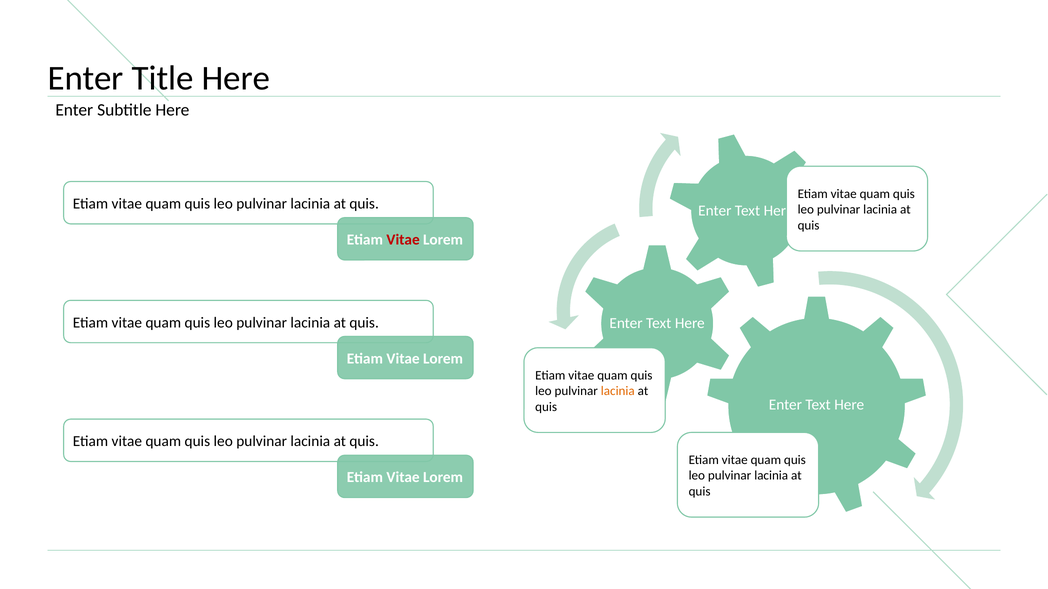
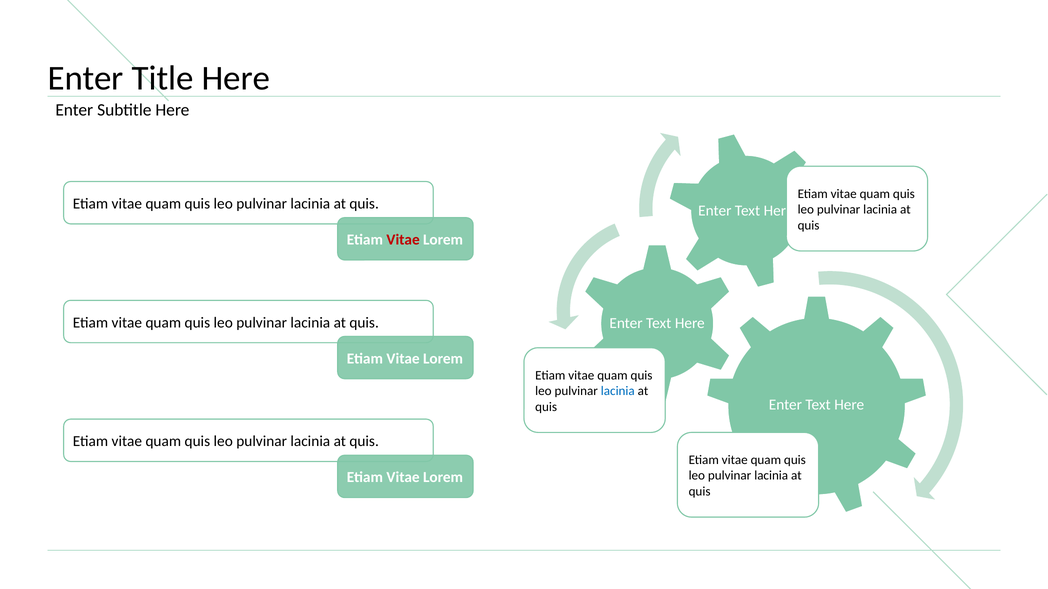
lacinia at (618, 391) colour: orange -> blue
